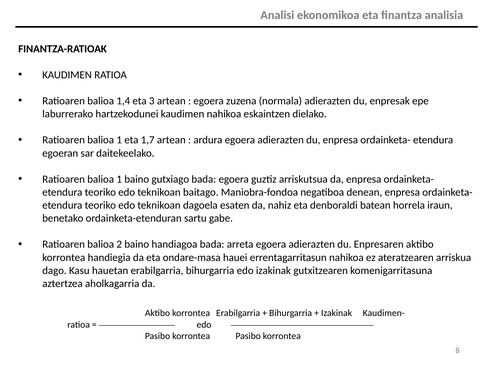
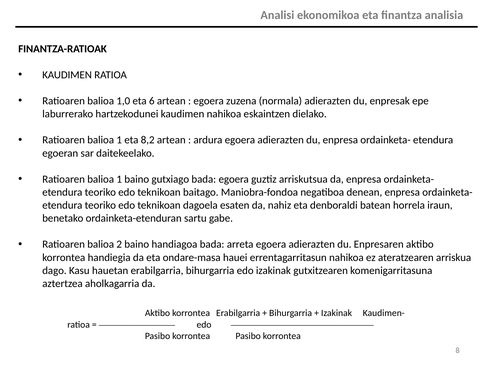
1,4: 1,4 -> 1,0
3: 3 -> 6
1,7: 1,7 -> 8,2
